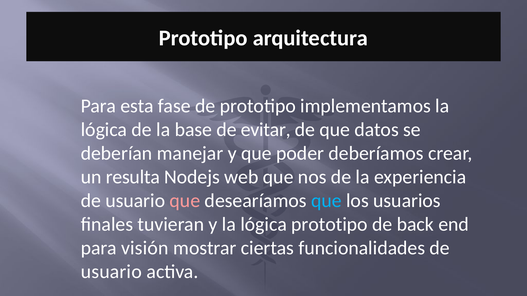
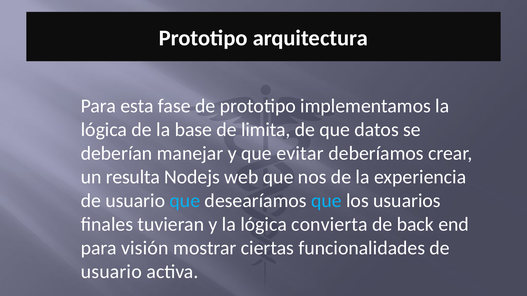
evitar: evitar -> limita
poder: poder -> evitar
que at (185, 201) colour: pink -> light blue
lógica prototipo: prototipo -> convierta
